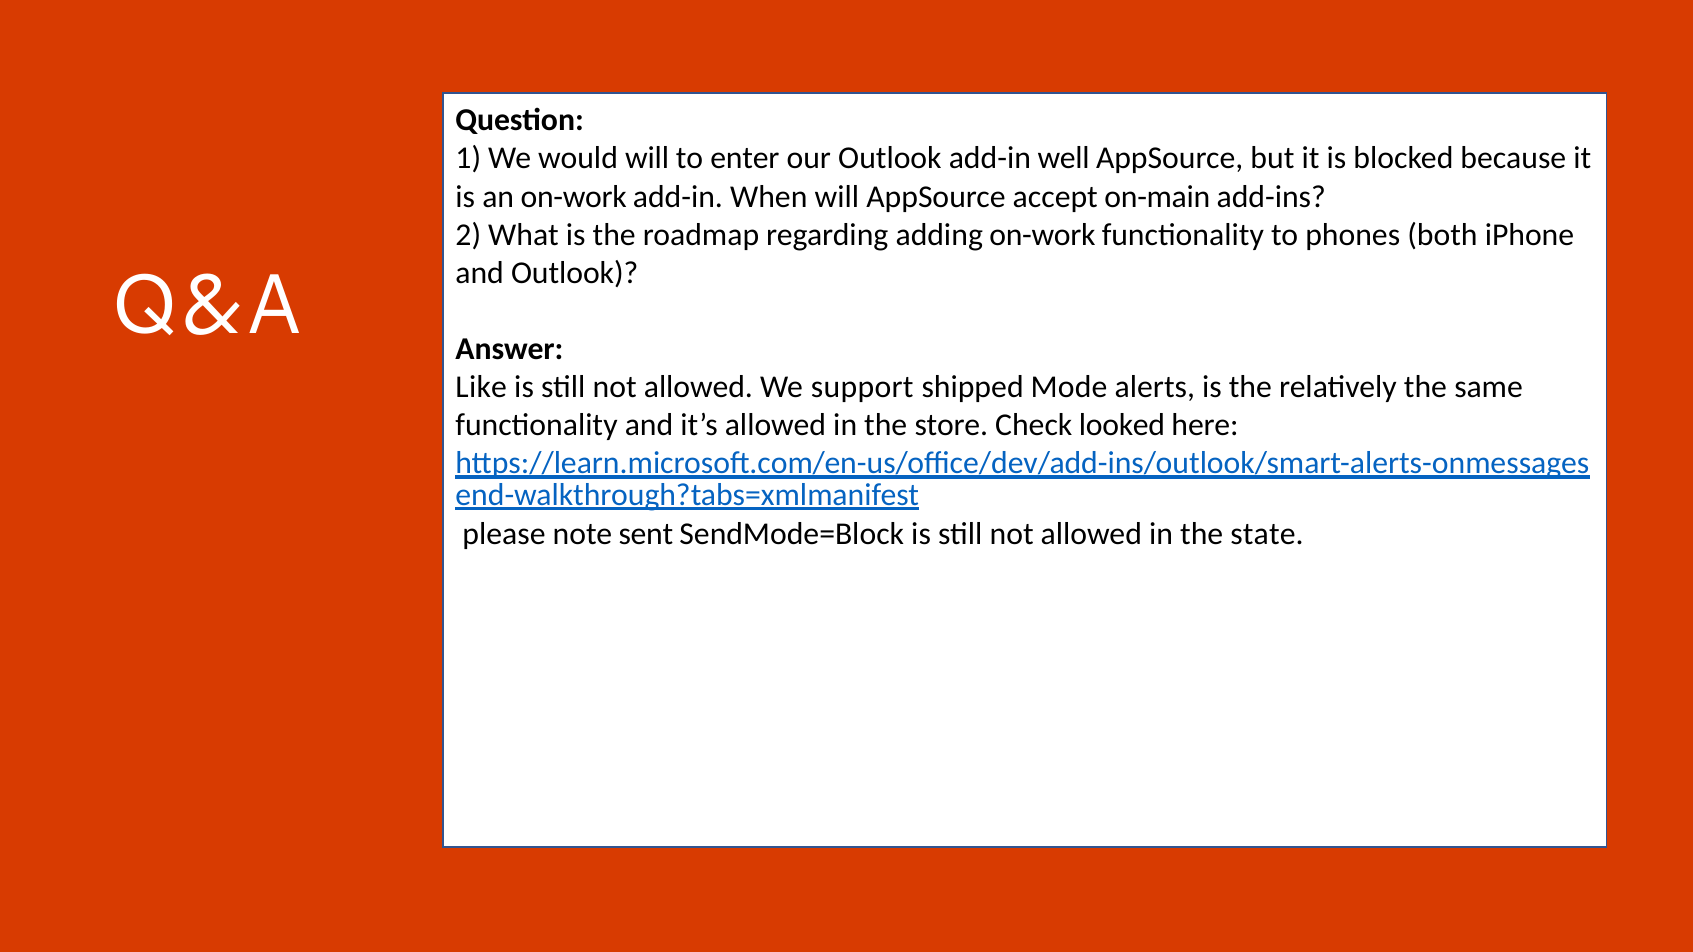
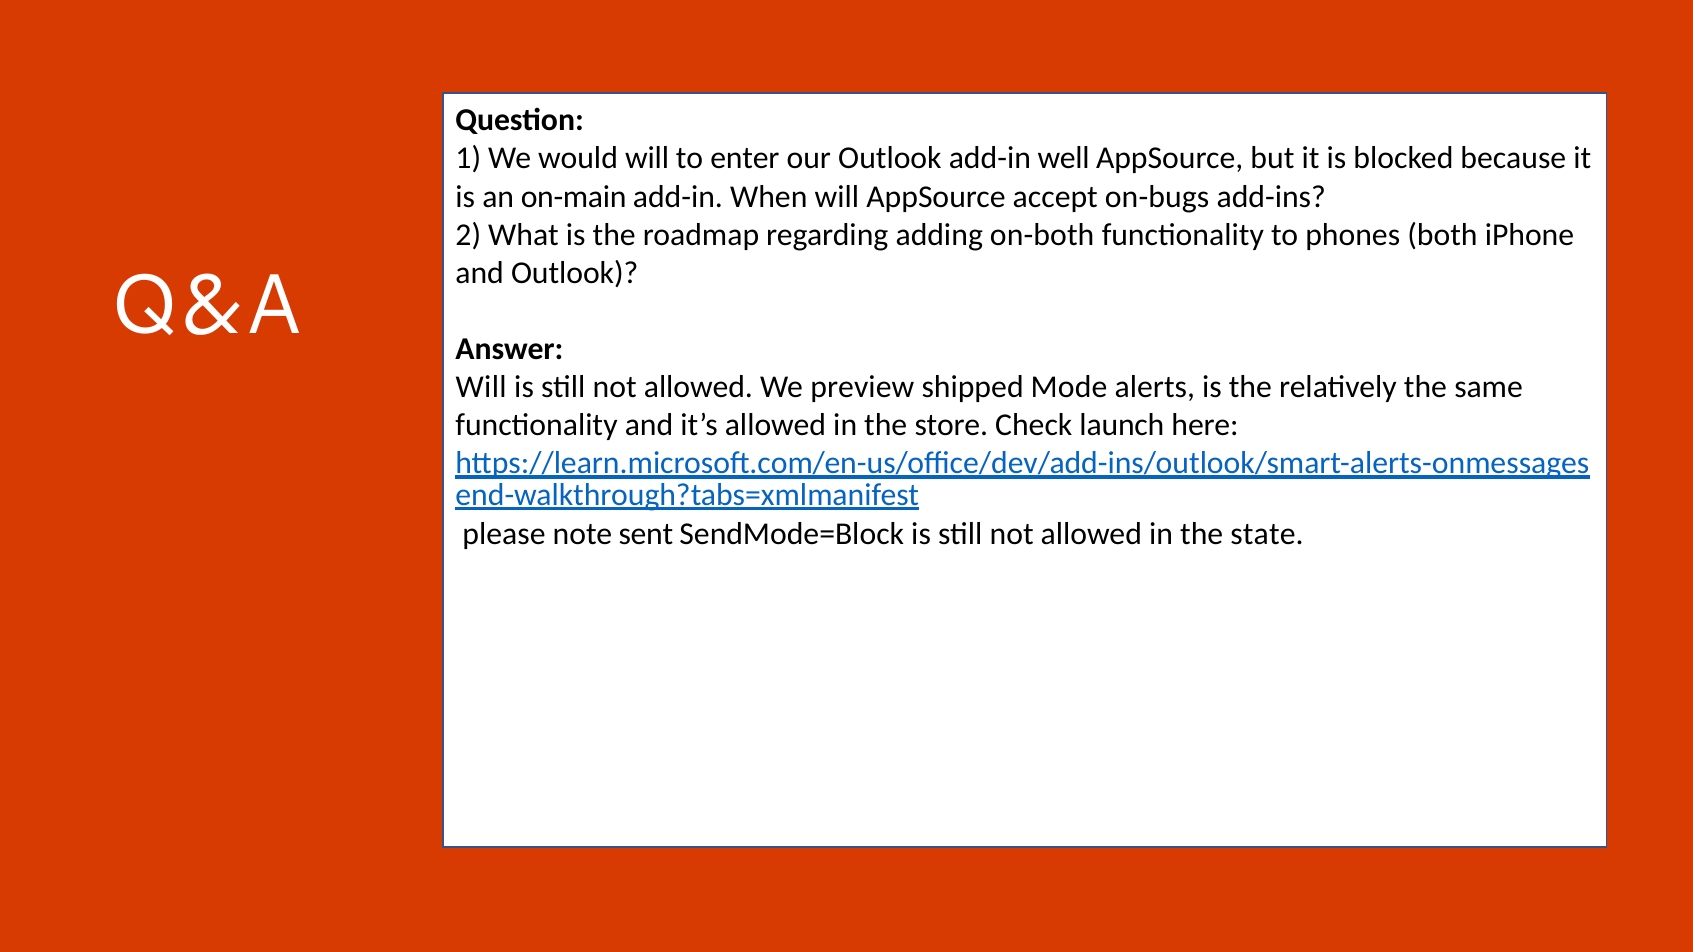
an on-work: on-work -> on-main
on-main: on-main -> on-bugs
adding on-work: on-work -> on-both
Like at (481, 387): Like -> Will
support: support -> preview
looked: looked -> launch
